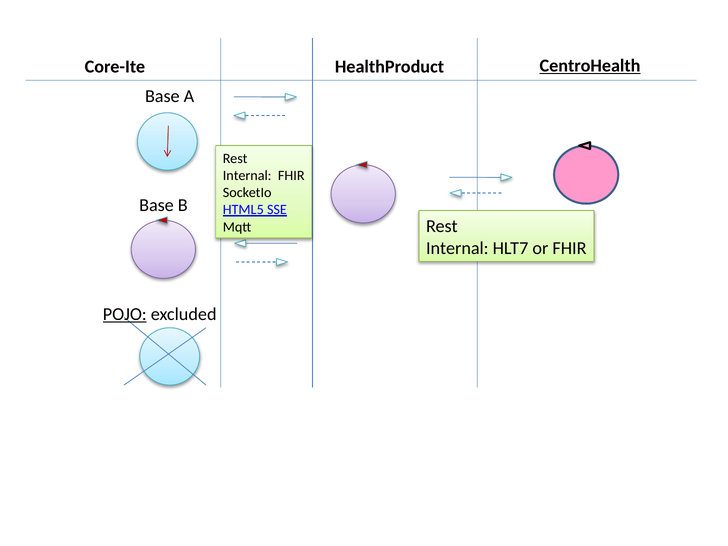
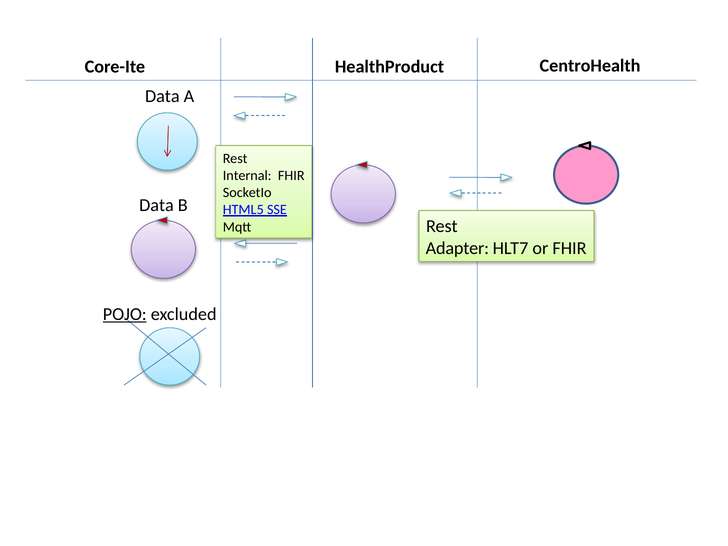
CentroHealth underline: present -> none
Base at (162, 96): Base -> Data
Base at (156, 205): Base -> Data
Internal at (457, 248): Internal -> Adapter
